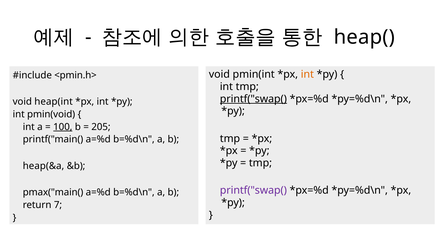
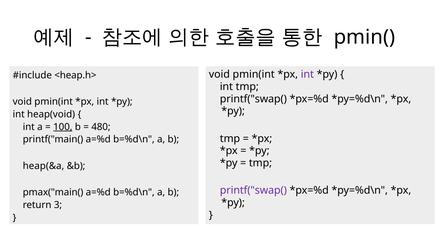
heap(: heap( -> pmin(
int at (307, 74) colour: orange -> purple
<pmin.h>: <pmin.h> -> <heap.h>
printf("swap( at (253, 99) underline: present -> none
heap(int at (54, 102): heap(int -> pmin(int
pmin(void: pmin(void -> heap(void
205: 205 -> 480
7: 7 -> 3
